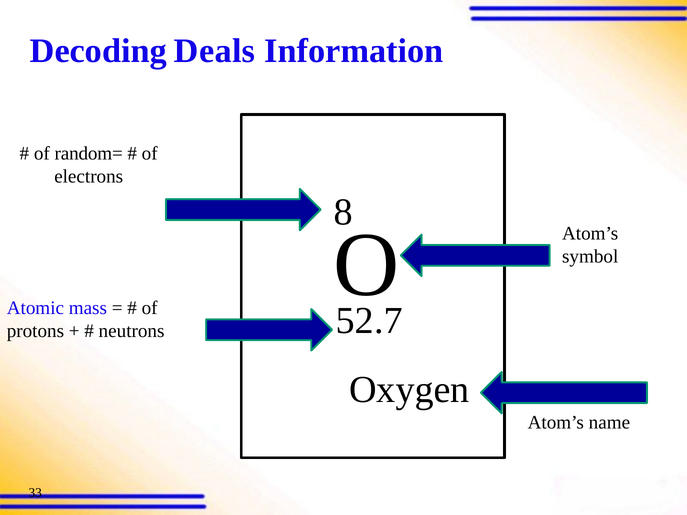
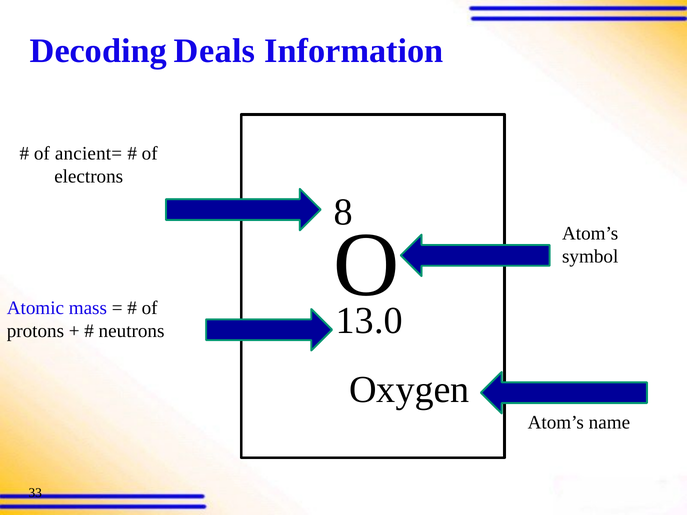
random=: random= -> ancient=
52.7: 52.7 -> 13.0
